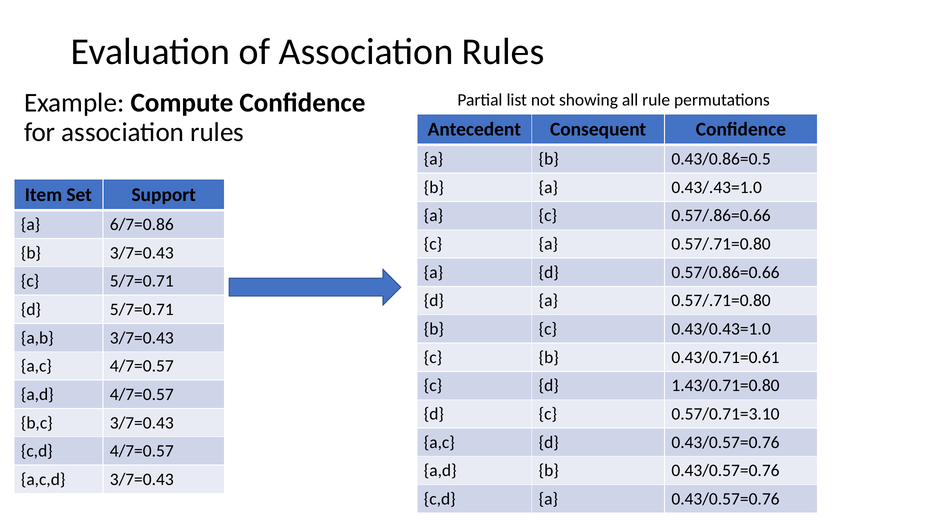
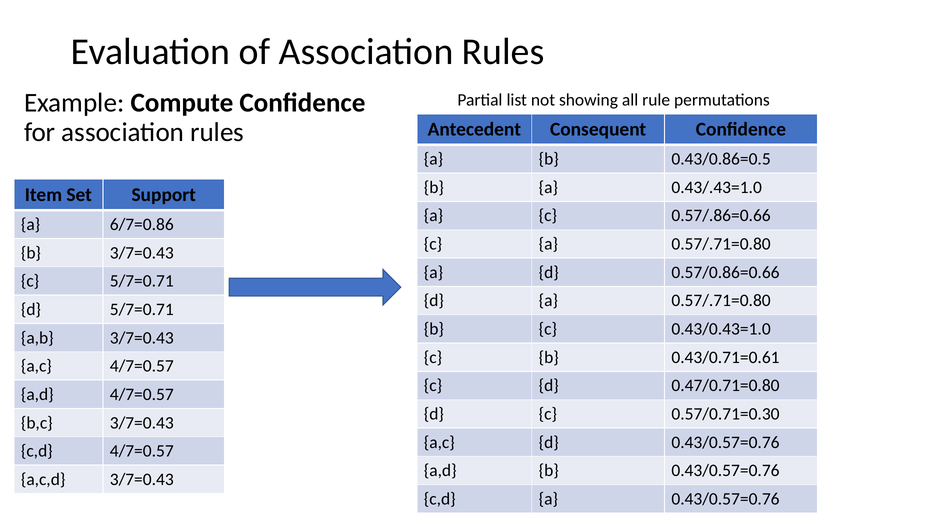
1.43/0.71=0.80: 1.43/0.71=0.80 -> 0.47/0.71=0.80
0.57/0.71=3.10: 0.57/0.71=3.10 -> 0.57/0.71=0.30
